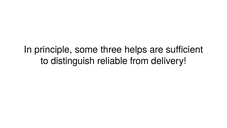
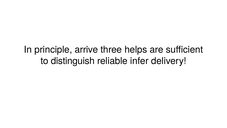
some: some -> arrive
from: from -> infer
